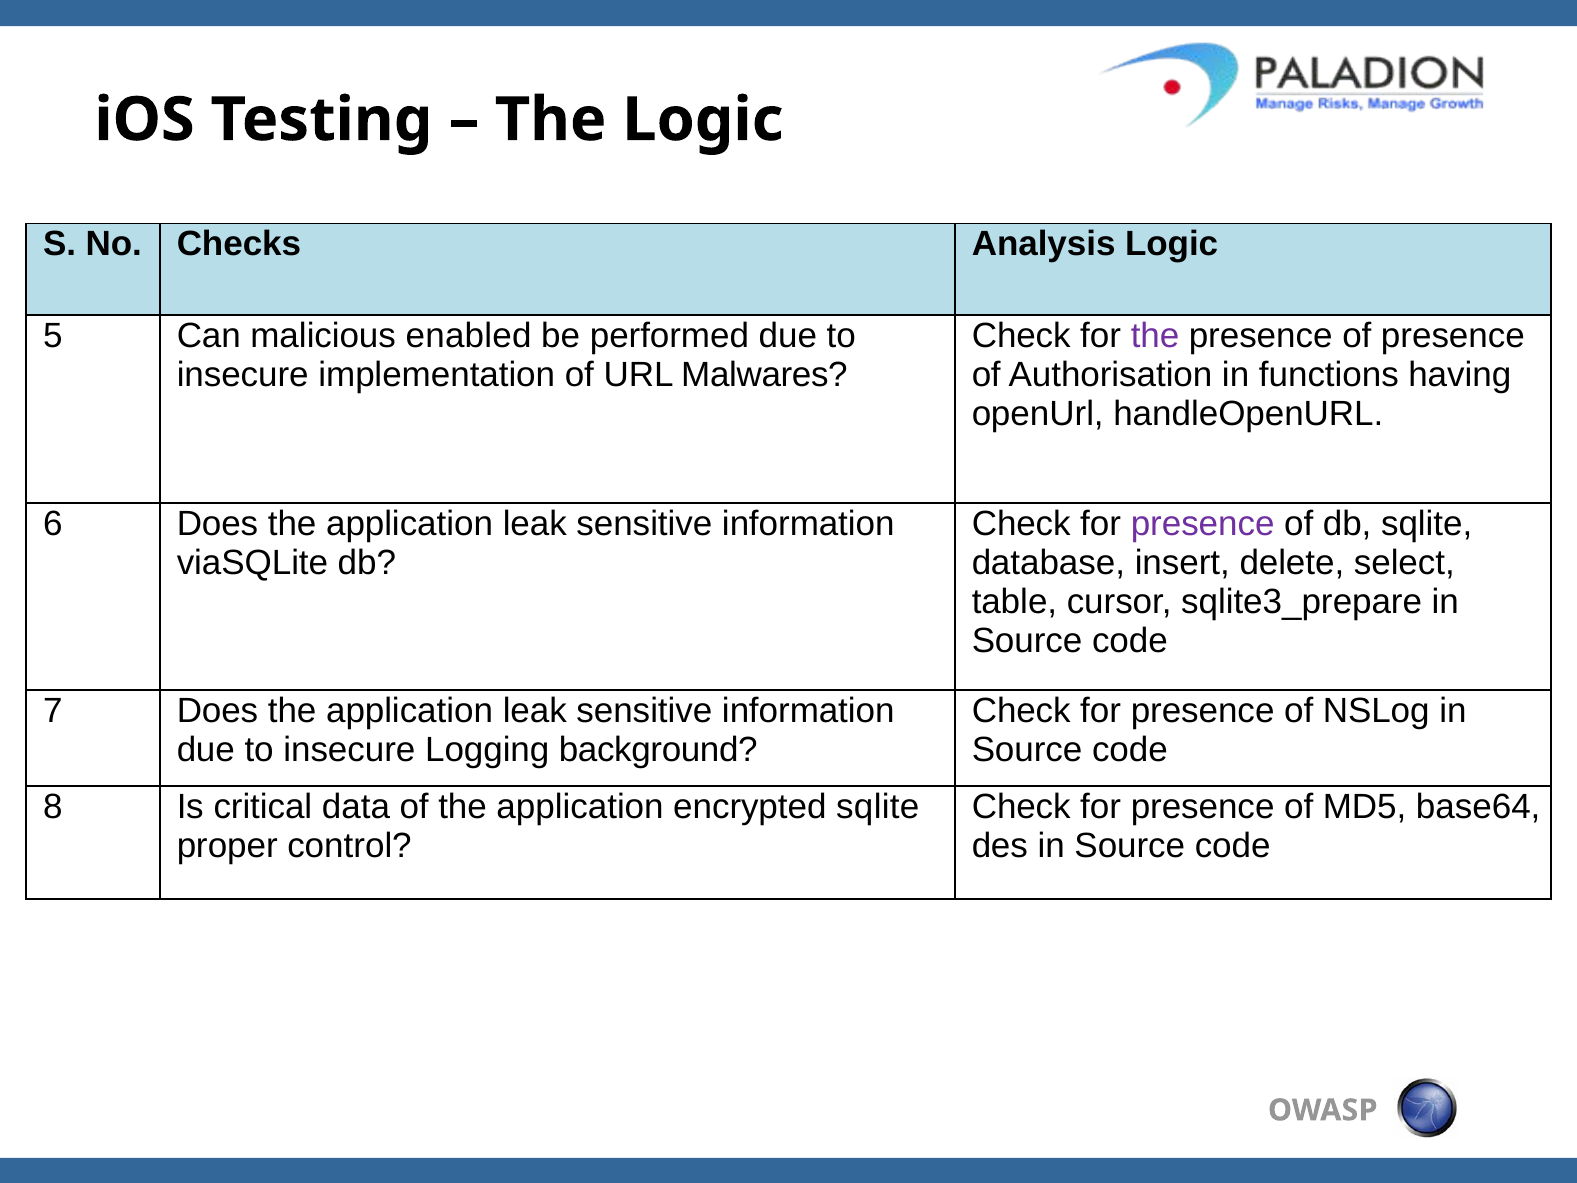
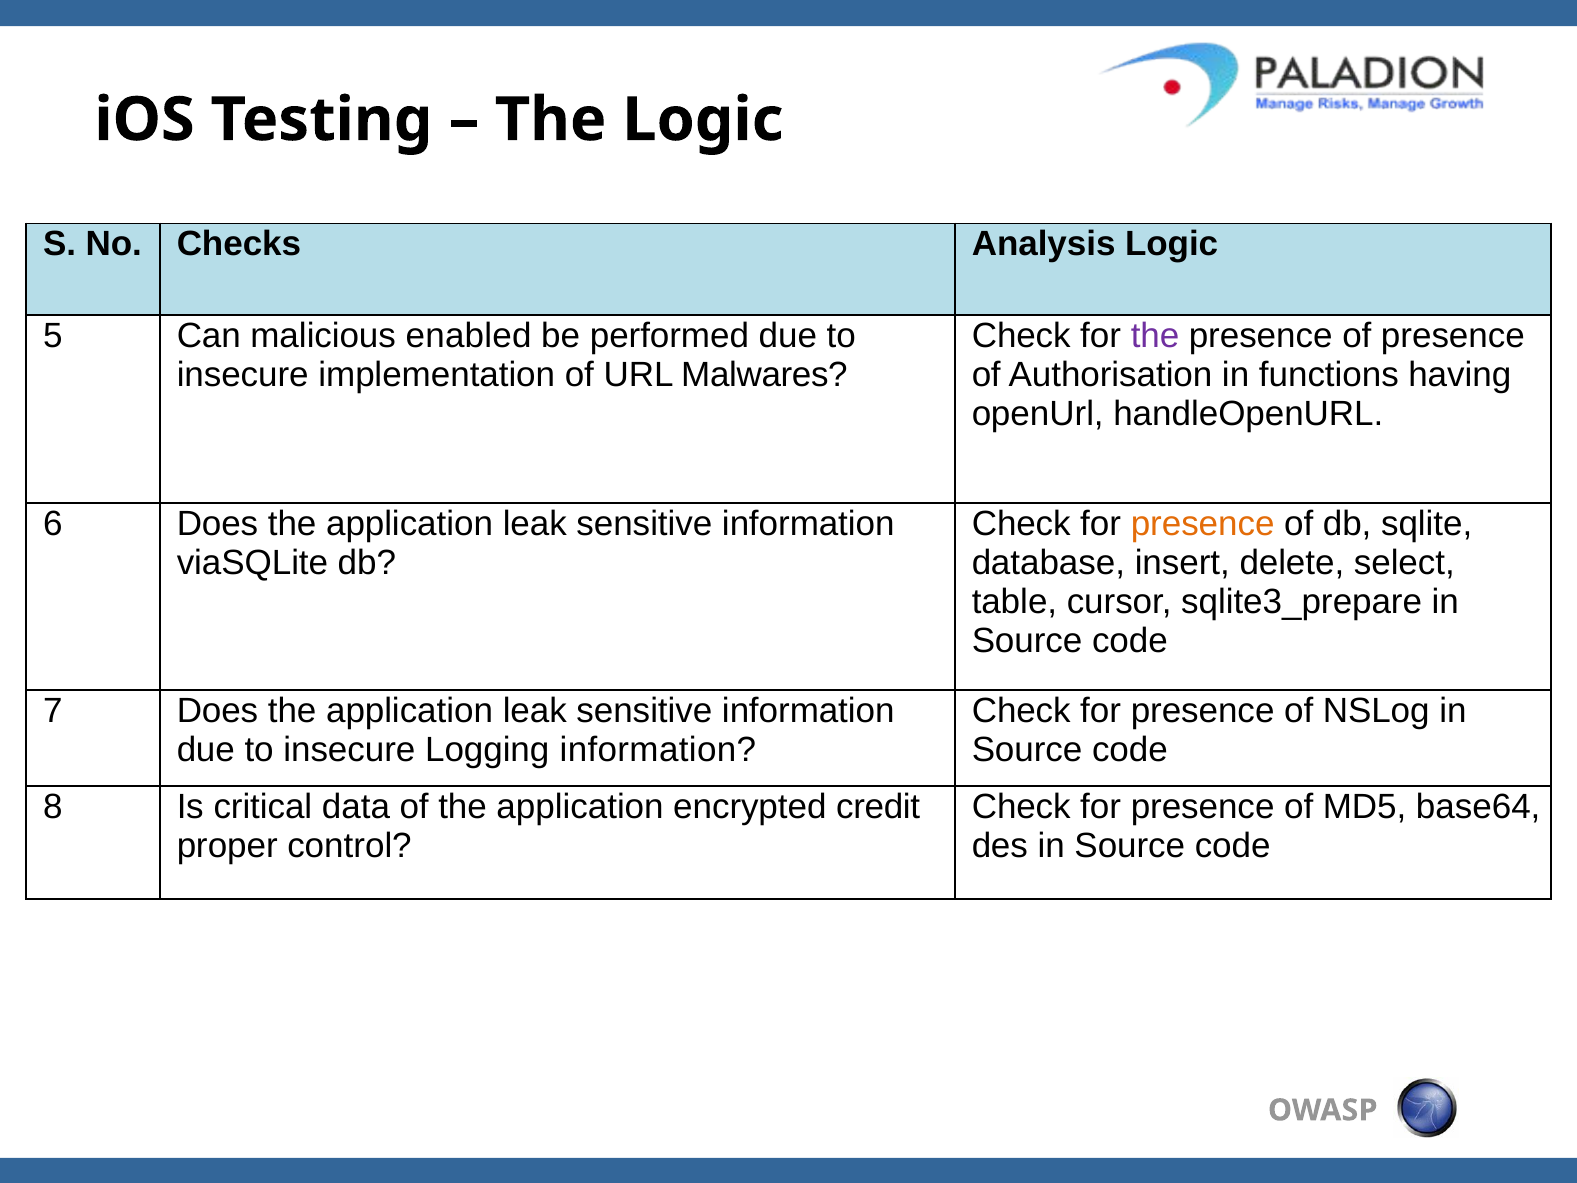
presence at (1203, 524) colour: purple -> orange
Logging background: background -> information
encrypted sqlite: sqlite -> credit
